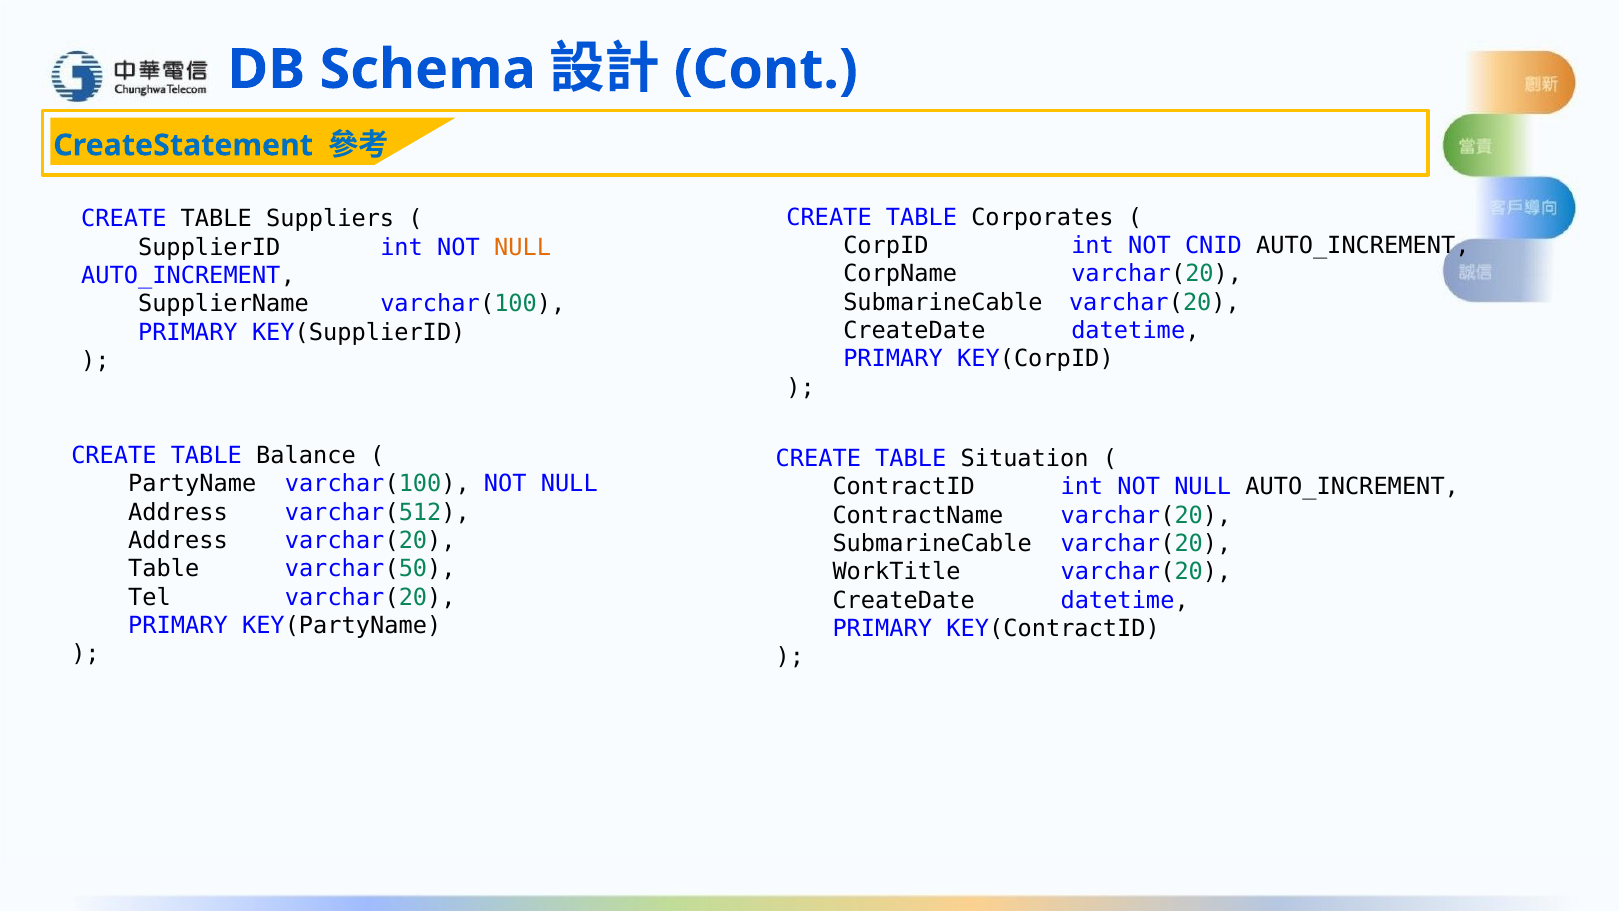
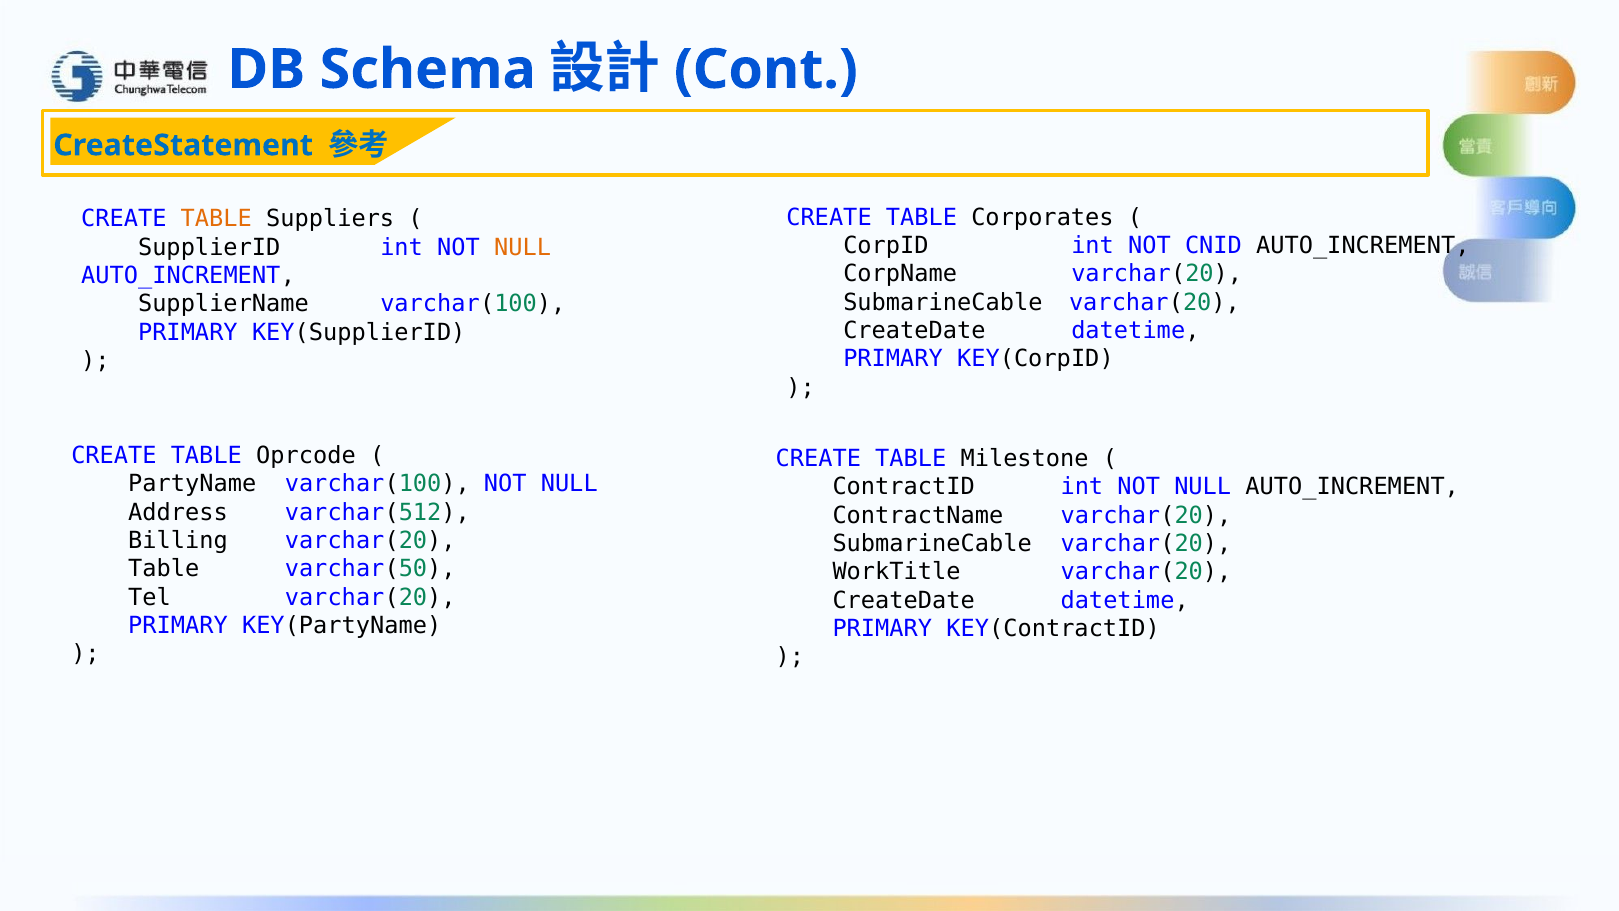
TABLE at (216, 219) colour: black -> orange
Balance: Balance -> Oprcode
Situation: Situation -> Milestone
Address at (178, 541): Address -> Billing
